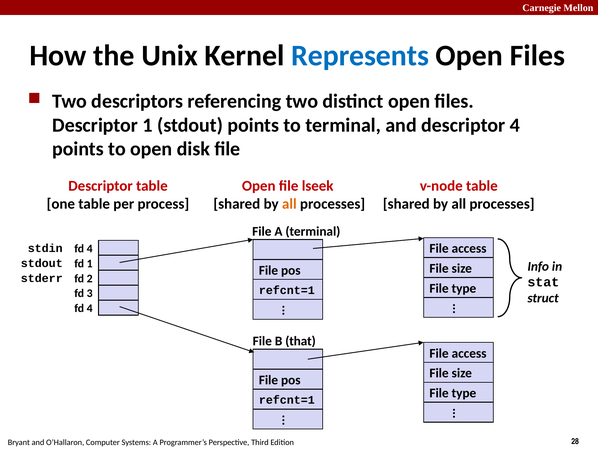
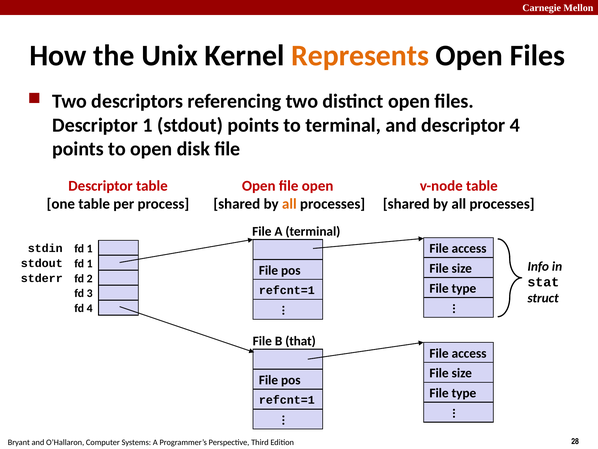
Represents colour: blue -> orange
file lseek: lseek -> open
4 at (90, 248): 4 -> 1
